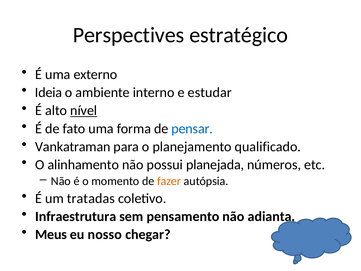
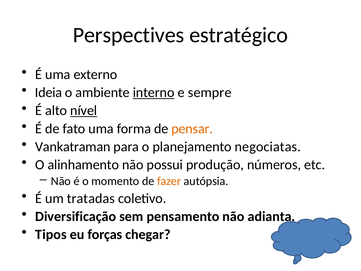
interno underline: none -> present
estudar: estudar -> sempre
pensar colour: blue -> orange
qualificado: qualificado -> negociatas
planejada: planejada -> produção
Infraestrutura: Infraestrutura -> Diversificação
Meus: Meus -> Tipos
nosso: nosso -> forças
